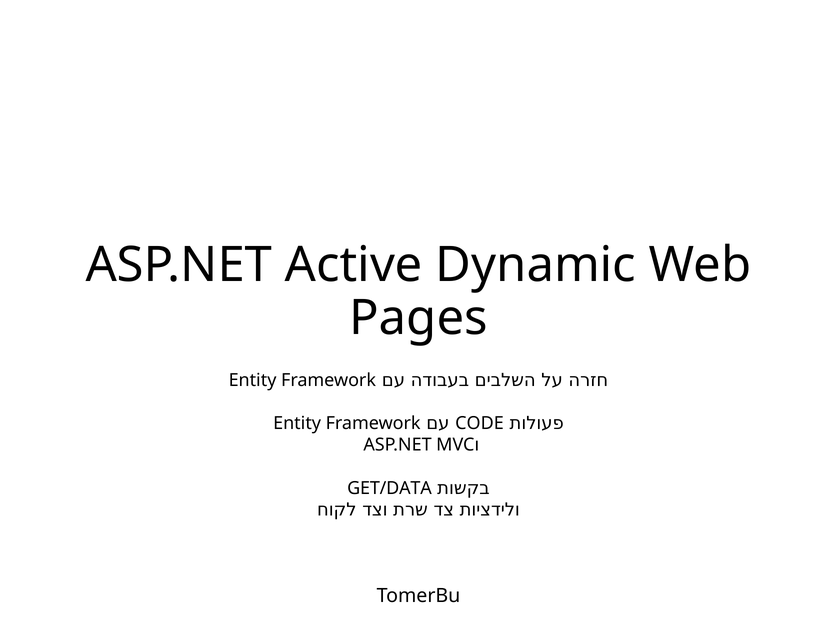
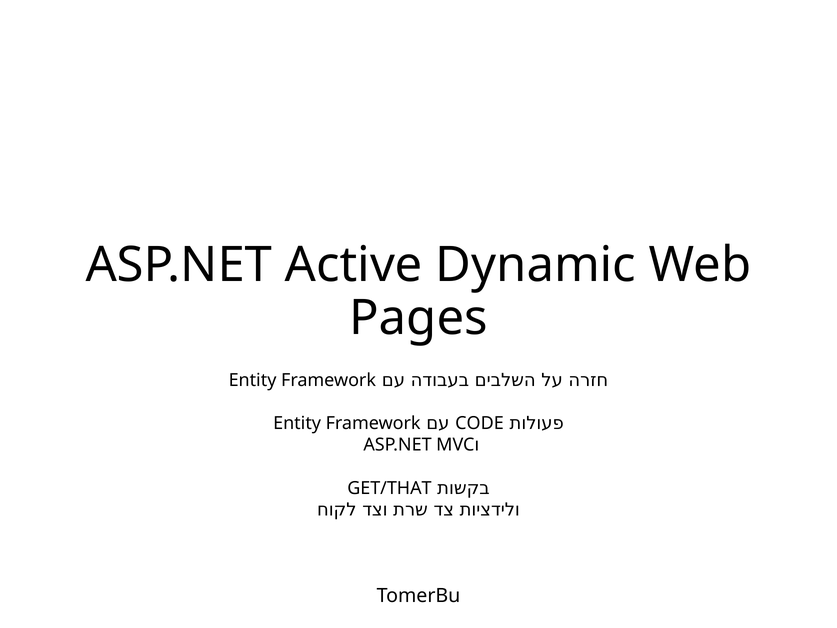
GET/DATA: GET/DATA -> GET/THAT
